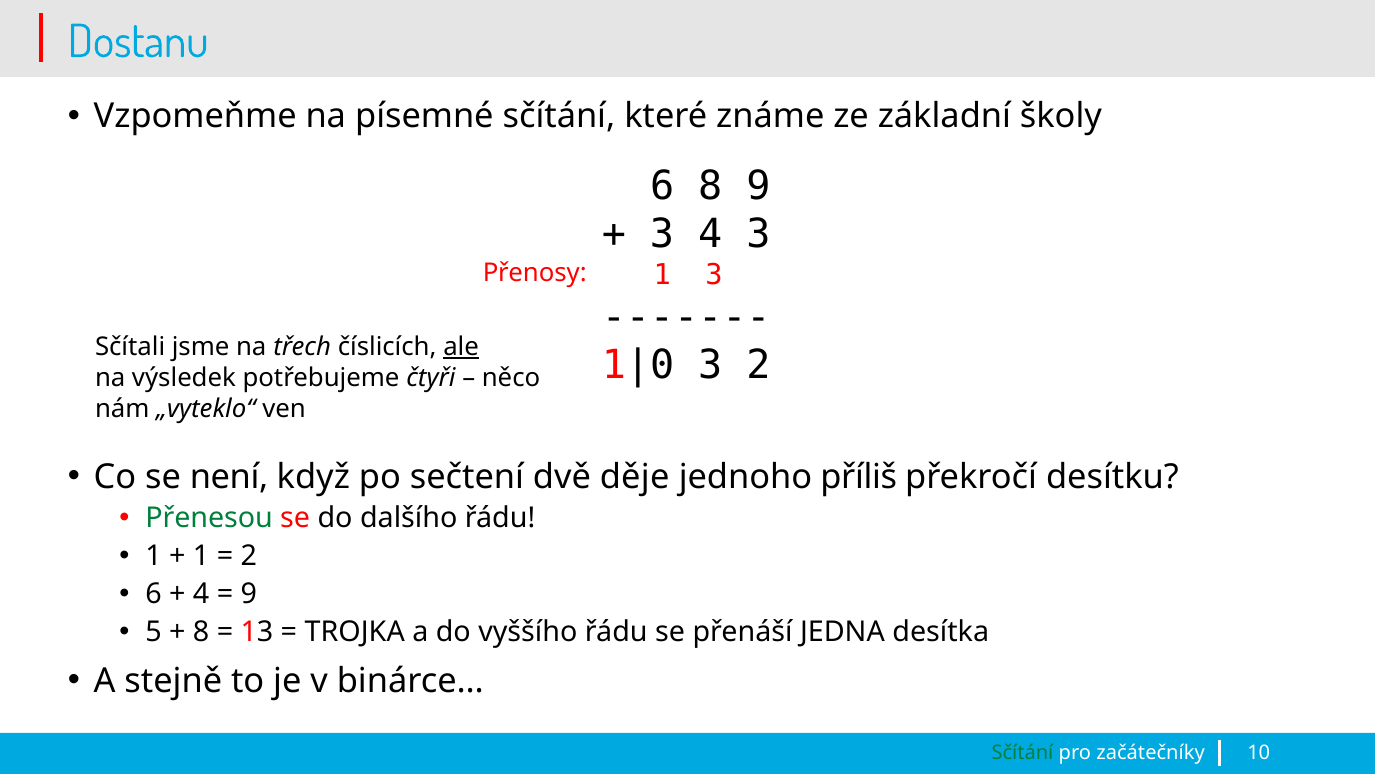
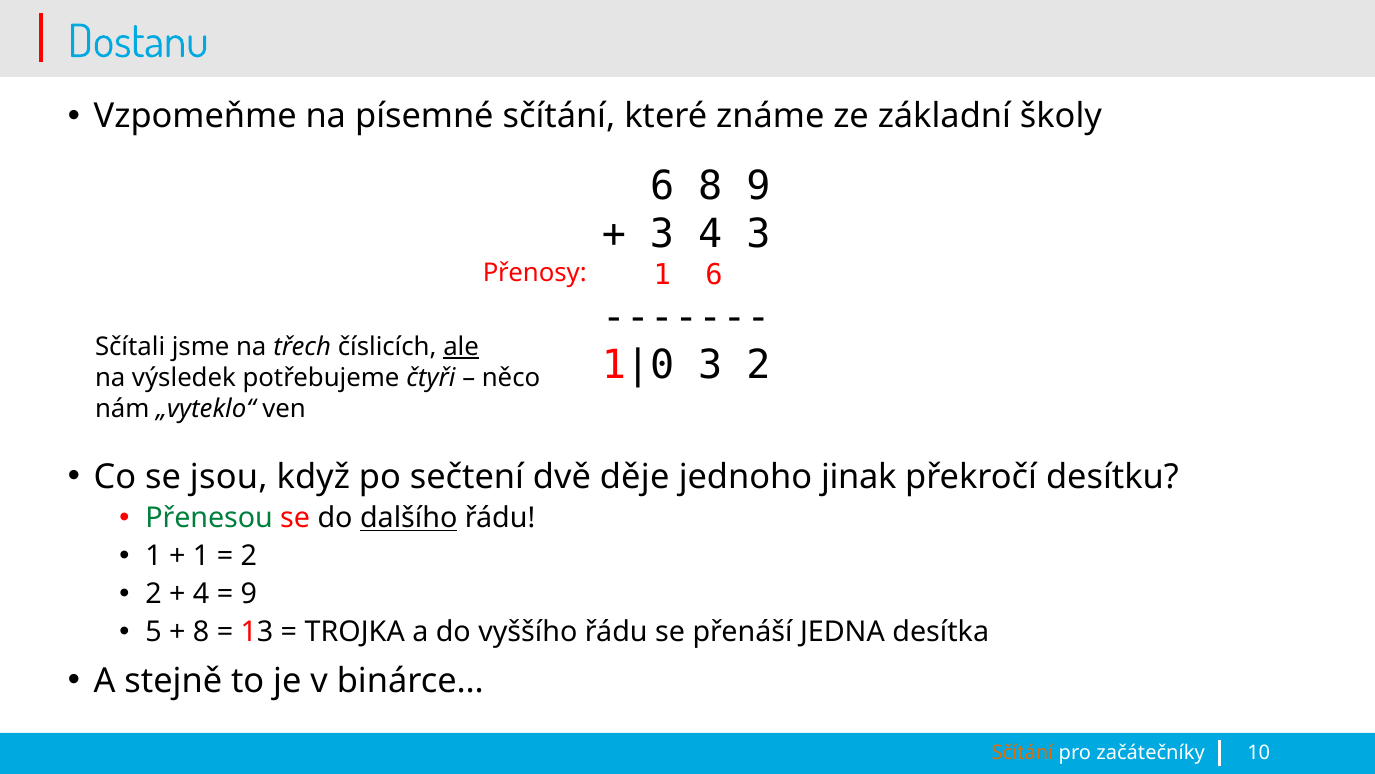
1 3: 3 -> 6
není: není -> jsou
příliš: příliš -> jinak
dalšího underline: none -> present
6 at (153, 594): 6 -> 2
Sčítání at (1022, 753) colour: green -> orange
